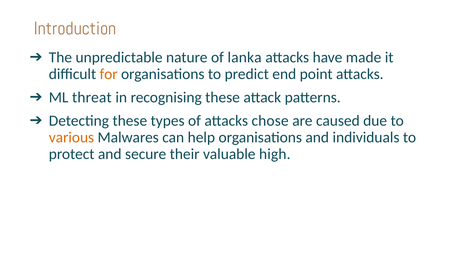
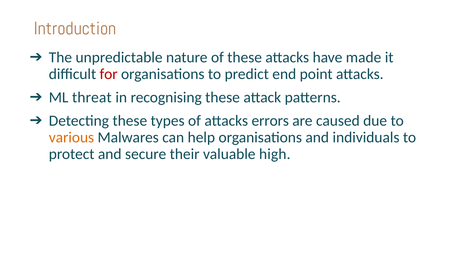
of lanka: lanka -> these
for colour: orange -> red
chose: chose -> errors
